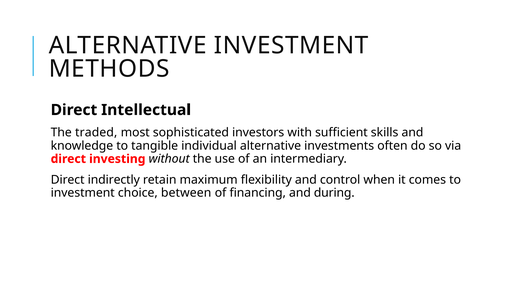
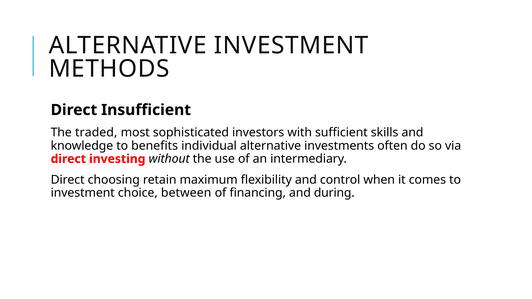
Intellectual: Intellectual -> Insufficient
tangible: tangible -> benefits
indirectly: indirectly -> choosing
